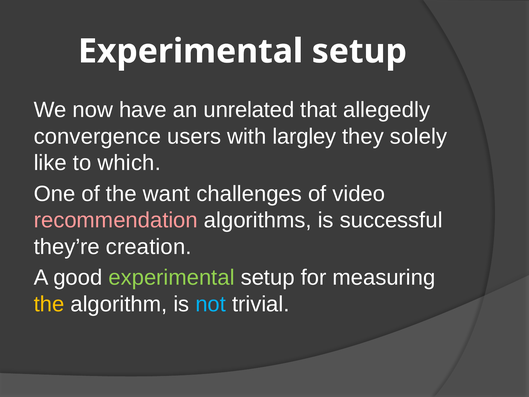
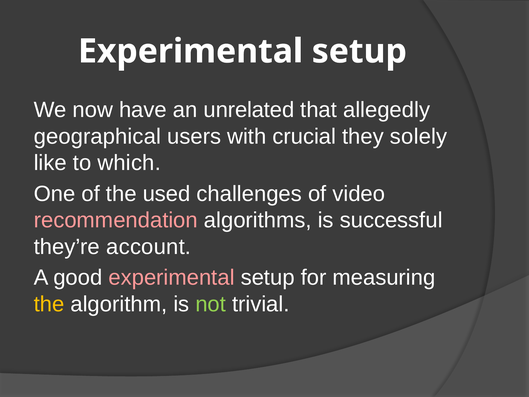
convergence: convergence -> geographical
largley: largley -> crucial
want: want -> used
creation: creation -> account
experimental at (172, 277) colour: light green -> pink
not colour: light blue -> light green
